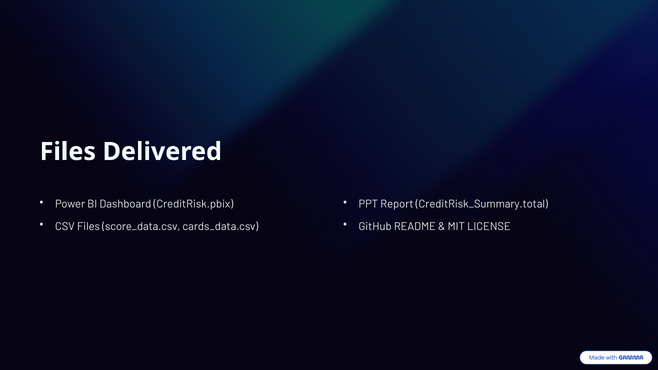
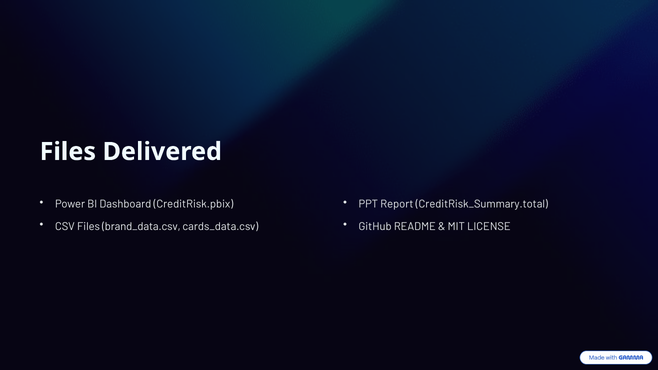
score_data.csv: score_data.csv -> brand_data.csv
